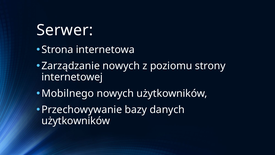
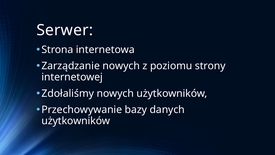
Mobilnego: Mobilnego -> Zdołaliśmy
